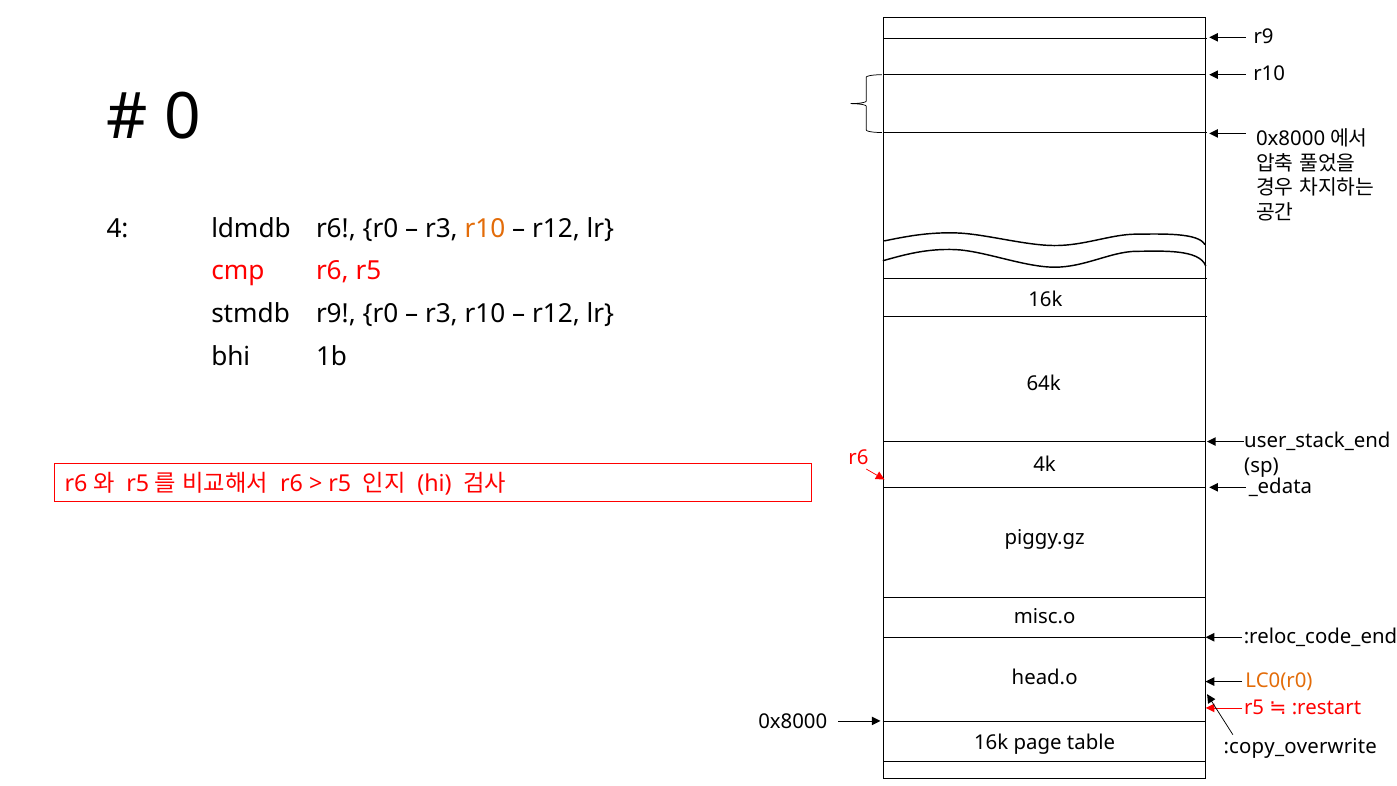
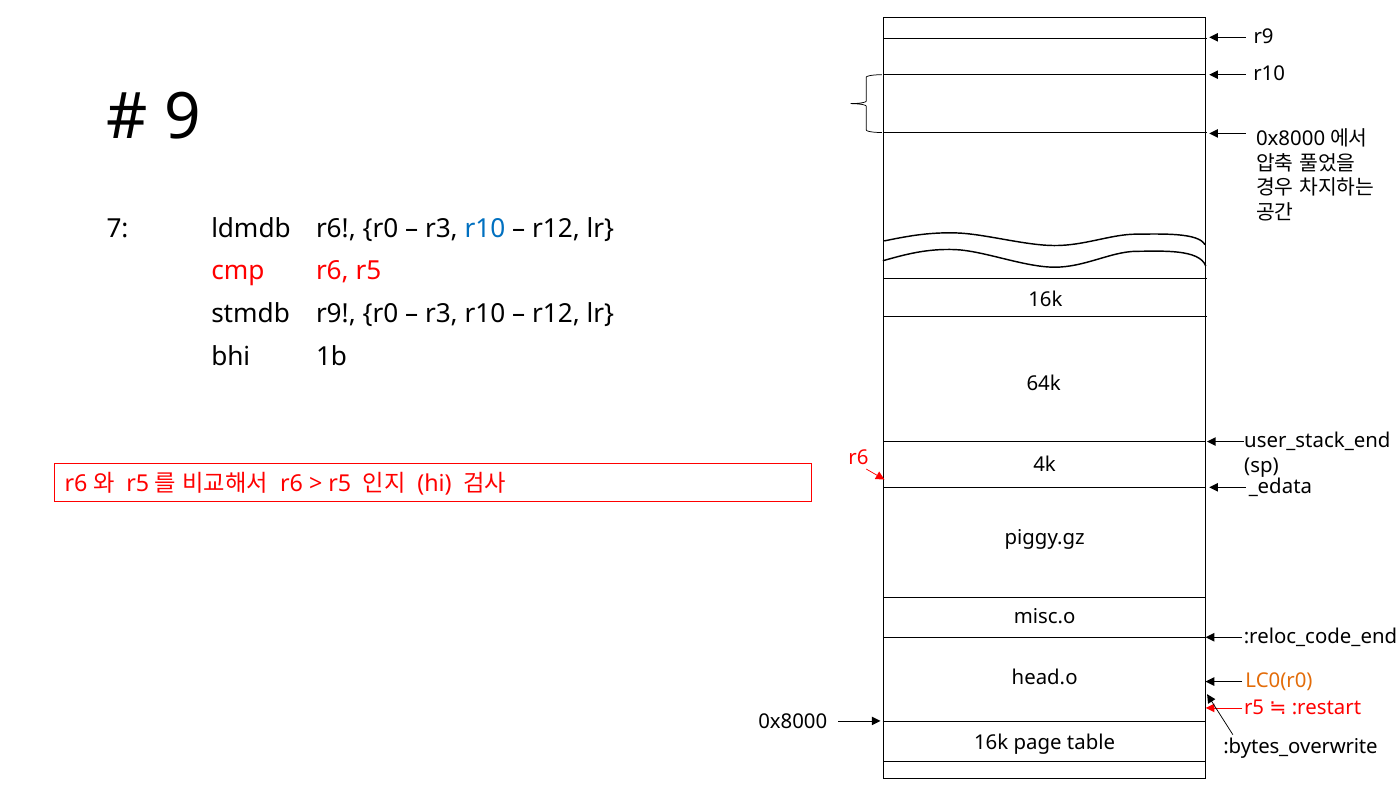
0: 0 -> 9
4: 4 -> 7
r10 at (485, 228) colour: orange -> blue
:copy_overwrite: :copy_overwrite -> :bytes_overwrite
